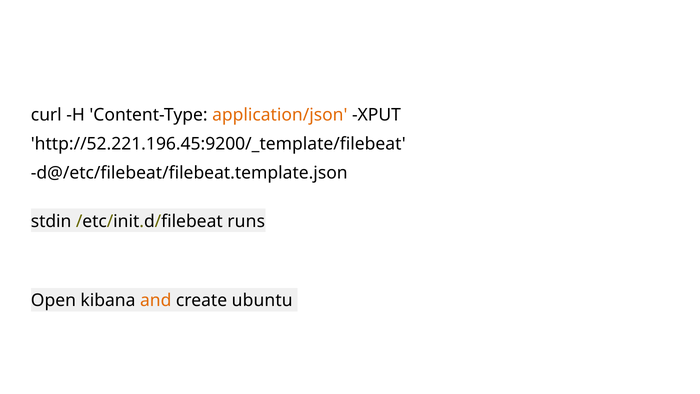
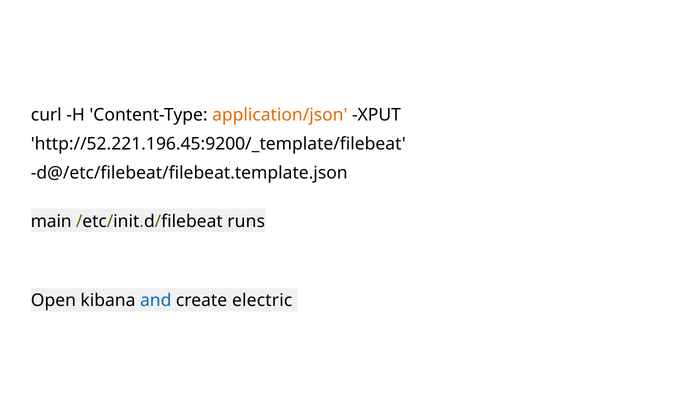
stdin: stdin -> main
and colour: orange -> blue
ubuntu: ubuntu -> electric
